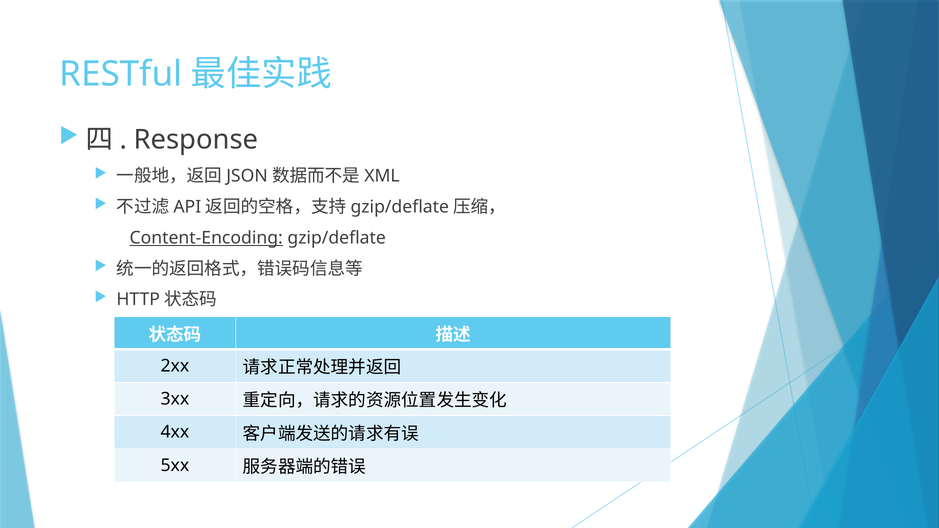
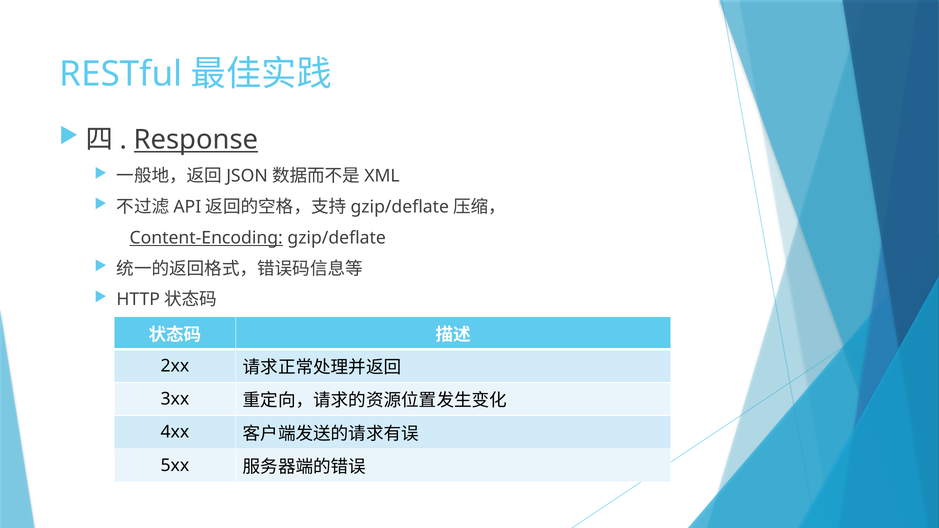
Response underline: none -> present
